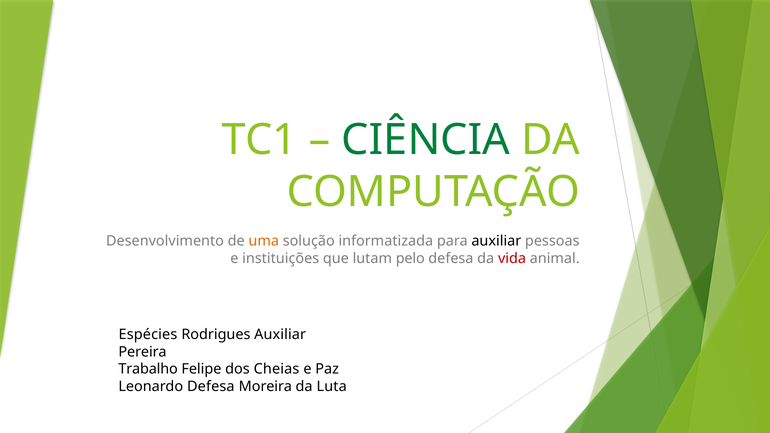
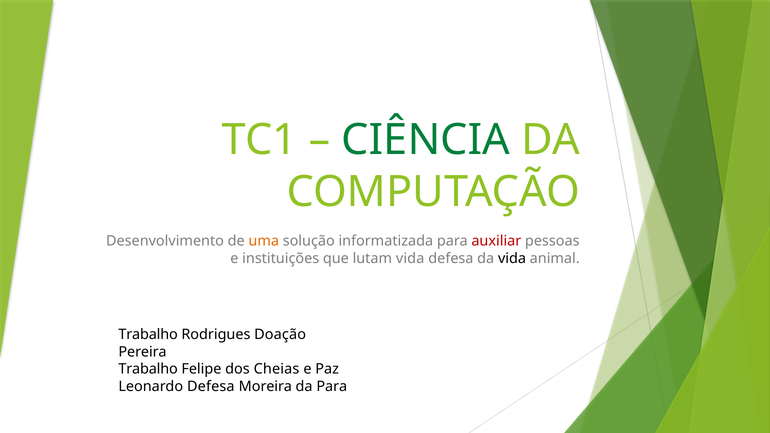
auxiliar at (496, 241) colour: black -> red
lutam pelo: pelo -> vida
vida at (512, 259) colour: red -> black
Espécies at (148, 335): Espécies -> Trabalho
Rodrigues Auxiliar: Auxiliar -> Doação
da Luta: Luta -> Para
